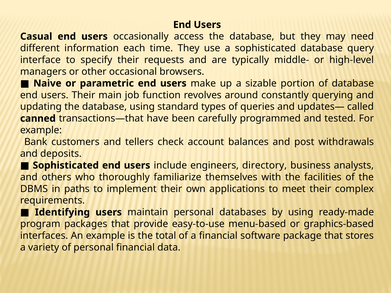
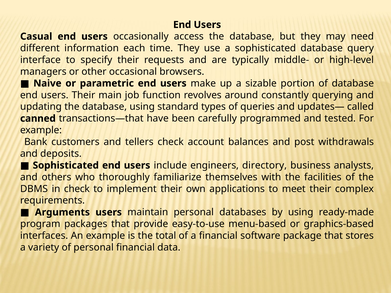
in paths: paths -> check
Identifying: Identifying -> Arguments
